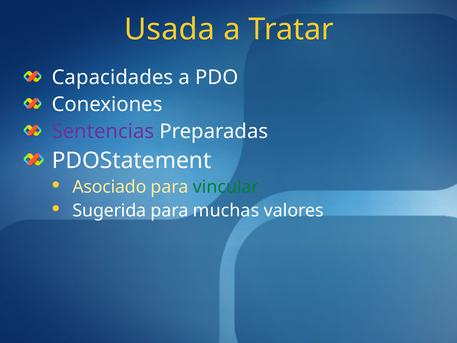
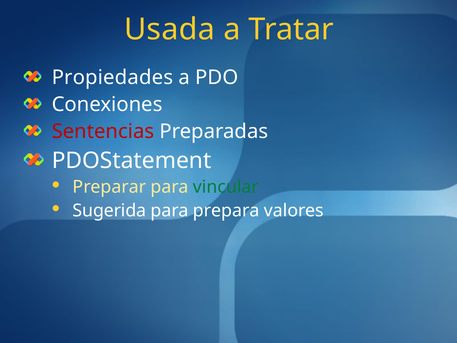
Capacidades: Capacidades -> Propiedades
Sentencias colour: purple -> red
Asociado: Asociado -> Preparar
muchas: muchas -> prepara
